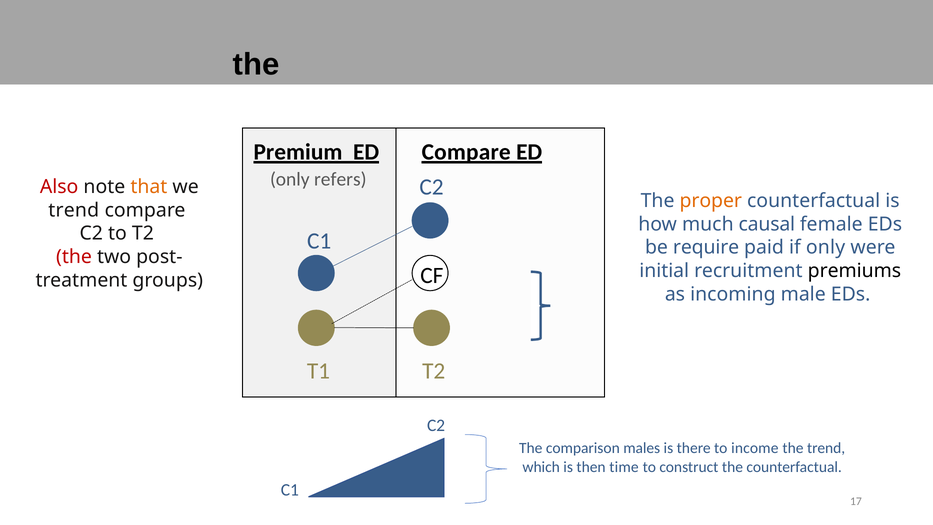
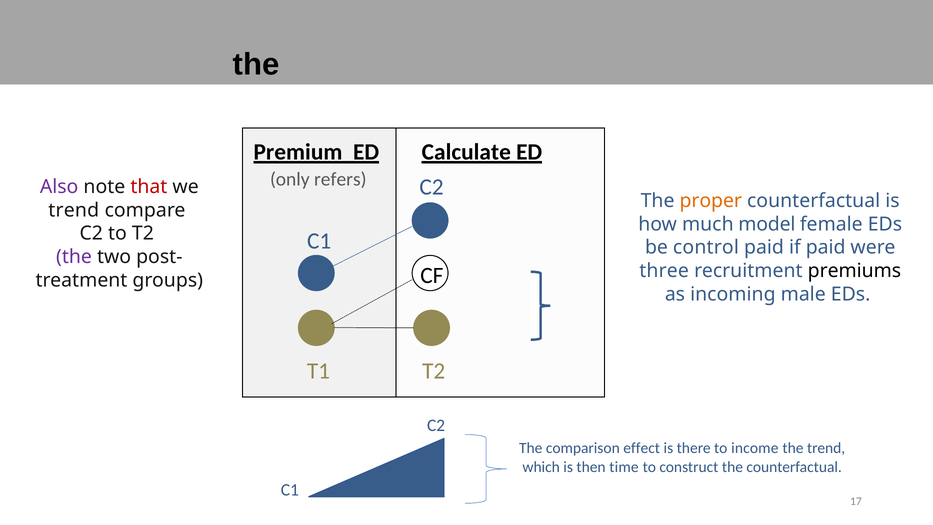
Compare at (466, 152): Compare -> Calculate
Also colour: red -> purple
that colour: orange -> red
causal: causal -> model
require: require -> control
if only: only -> paid
the at (74, 257) colour: red -> purple
initial: initial -> three
males: males -> effect
